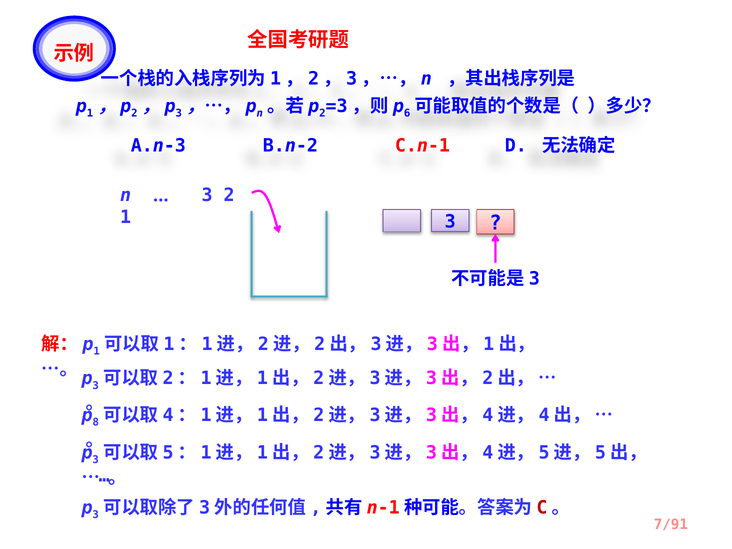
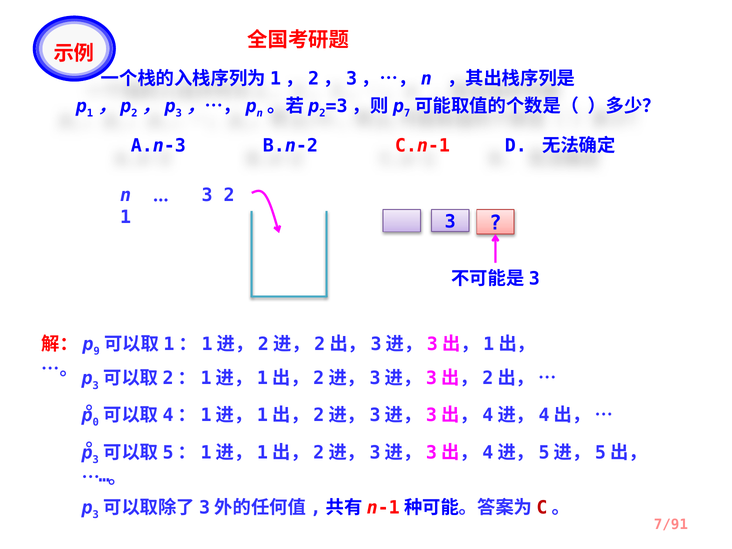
6: 6 -> 7
1 at (97, 351): 1 -> 9
8: 8 -> 0
